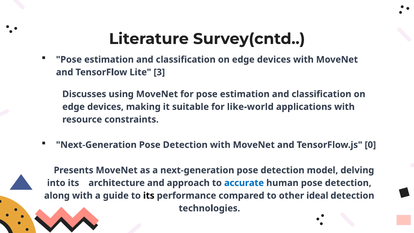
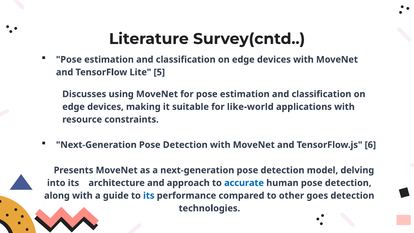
3: 3 -> 5
0: 0 -> 6
its at (149, 196) colour: black -> blue
ideal: ideal -> goes
